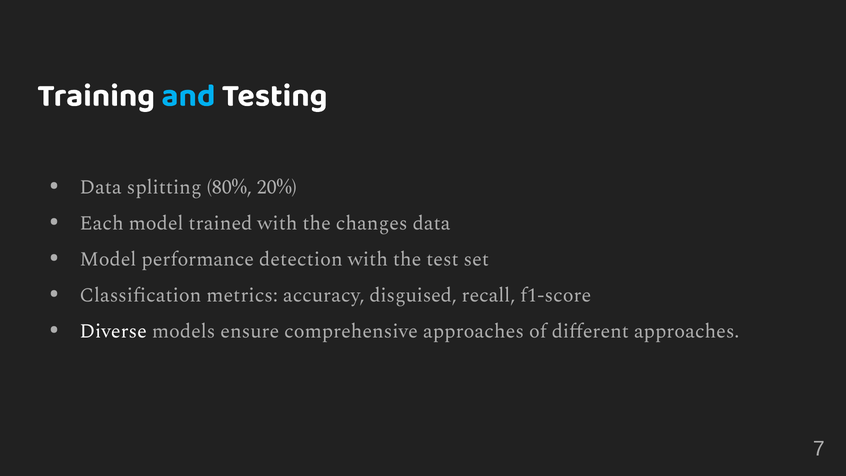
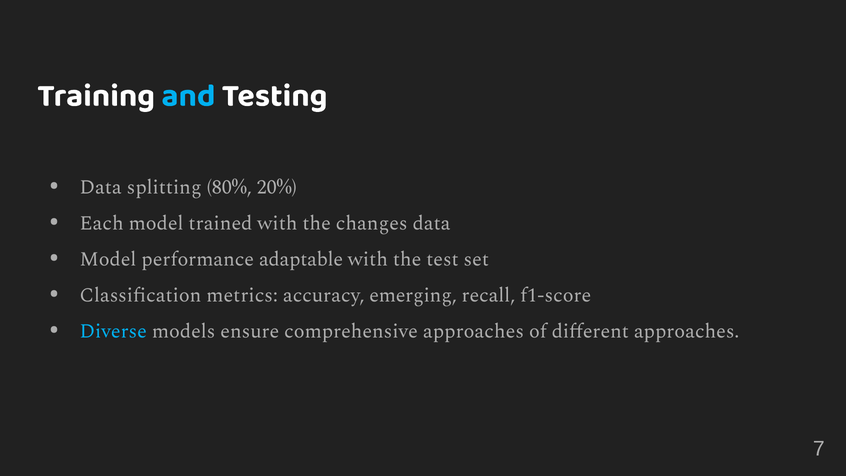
detection: detection -> adaptable
disguised: disguised -> emerging
Diverse colour: white -> light blue
